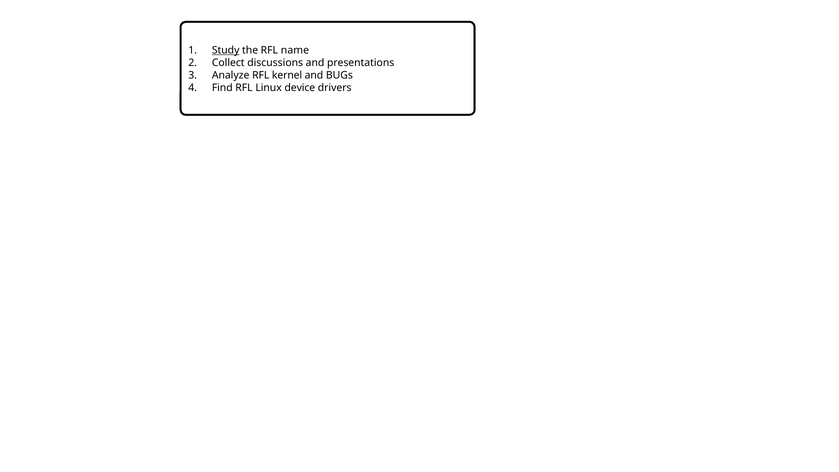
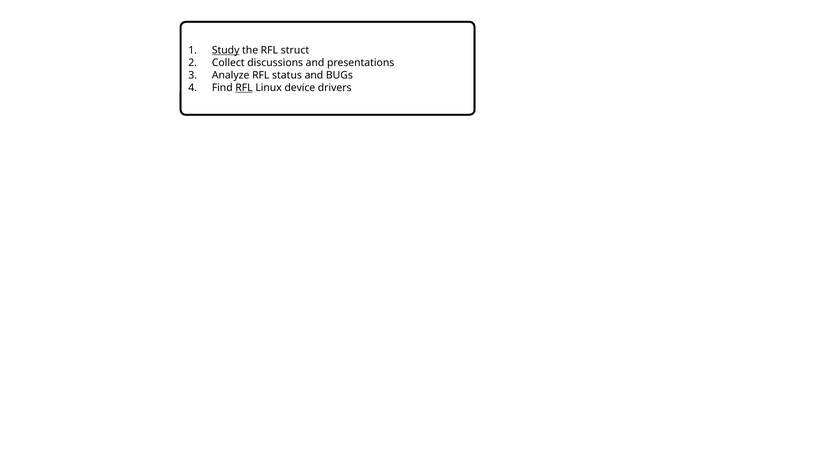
name: name -> struct
kernel: kernel -> status
RFL at (244, 88) underline: none -> present
